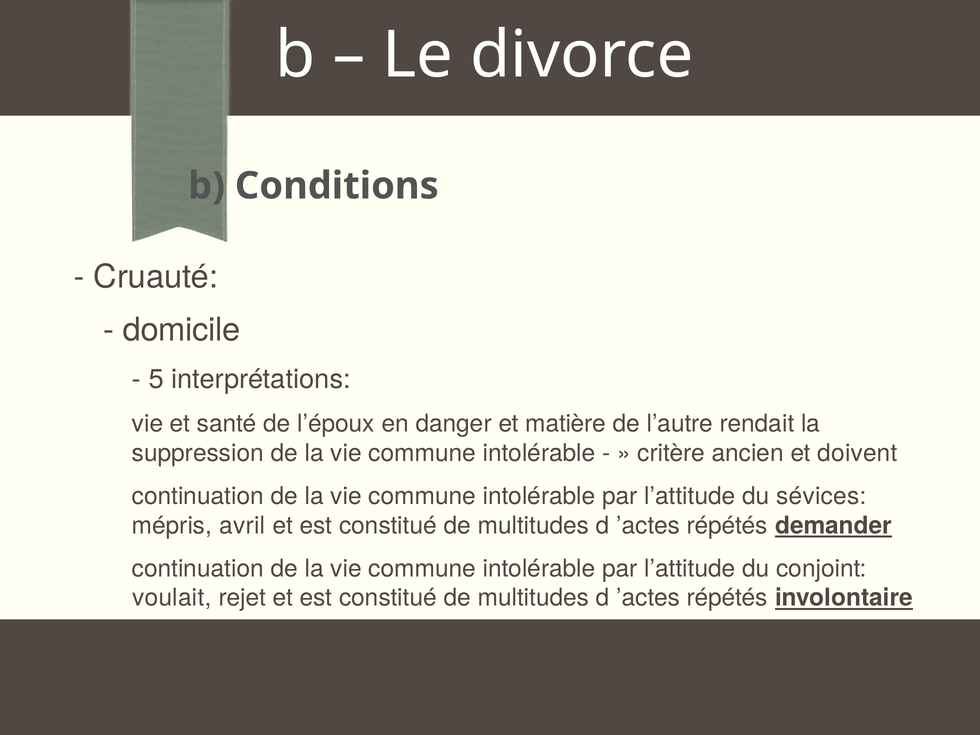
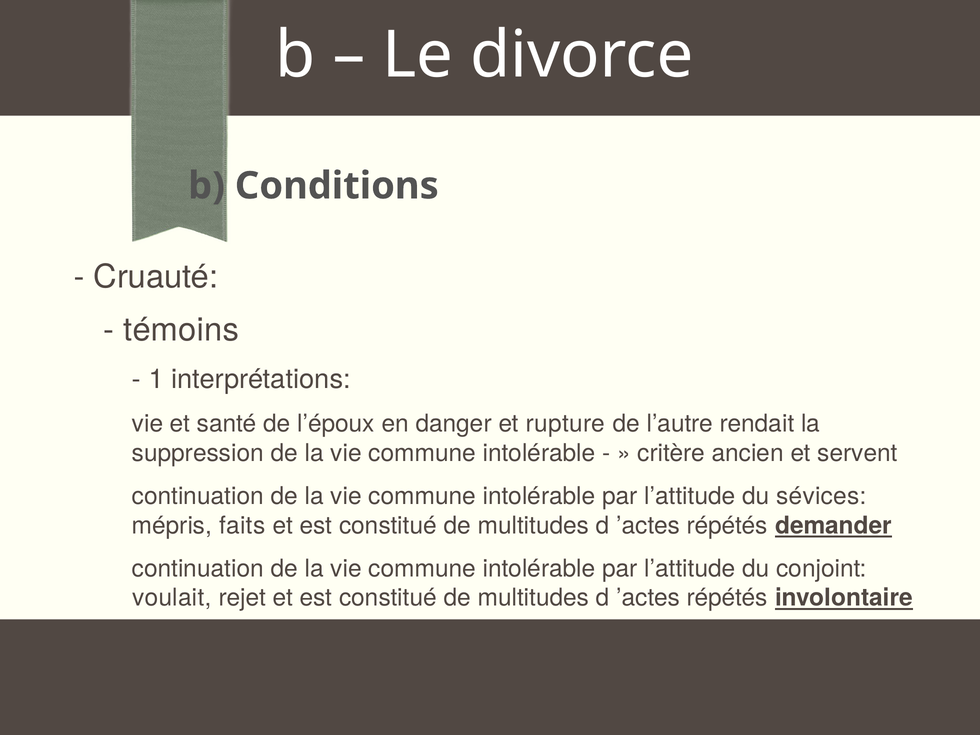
domicile: domicile -> témoins
5: 5 -> 1
matière: matière -> rupture
doivent: doivent -> servent
avril: avril -> faits
